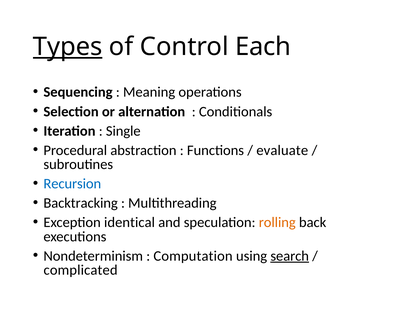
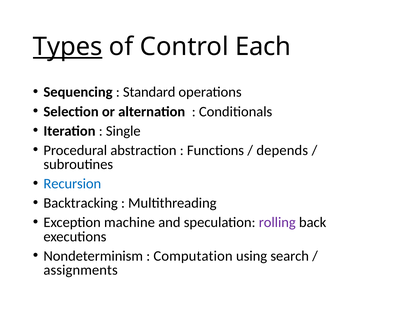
Meaning: Meaning -> Standard
evaluate: evaluate -> depends
identical: identical -> machine
rolling colour: orange -> purple
search underline: present -> none
complicated: complicated -> assignments
